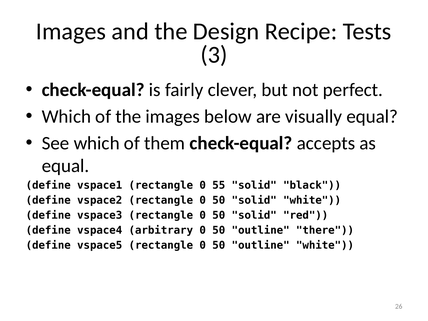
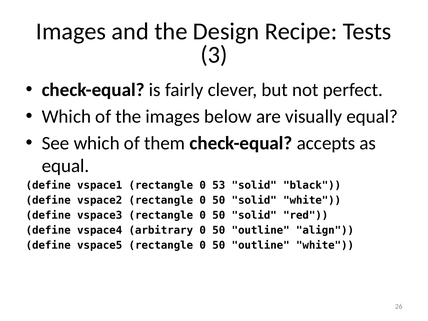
55: 55 -> 53
there: there -> align
